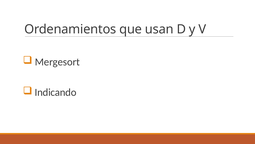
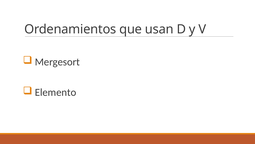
Indicando: Indicando -> Elemento
